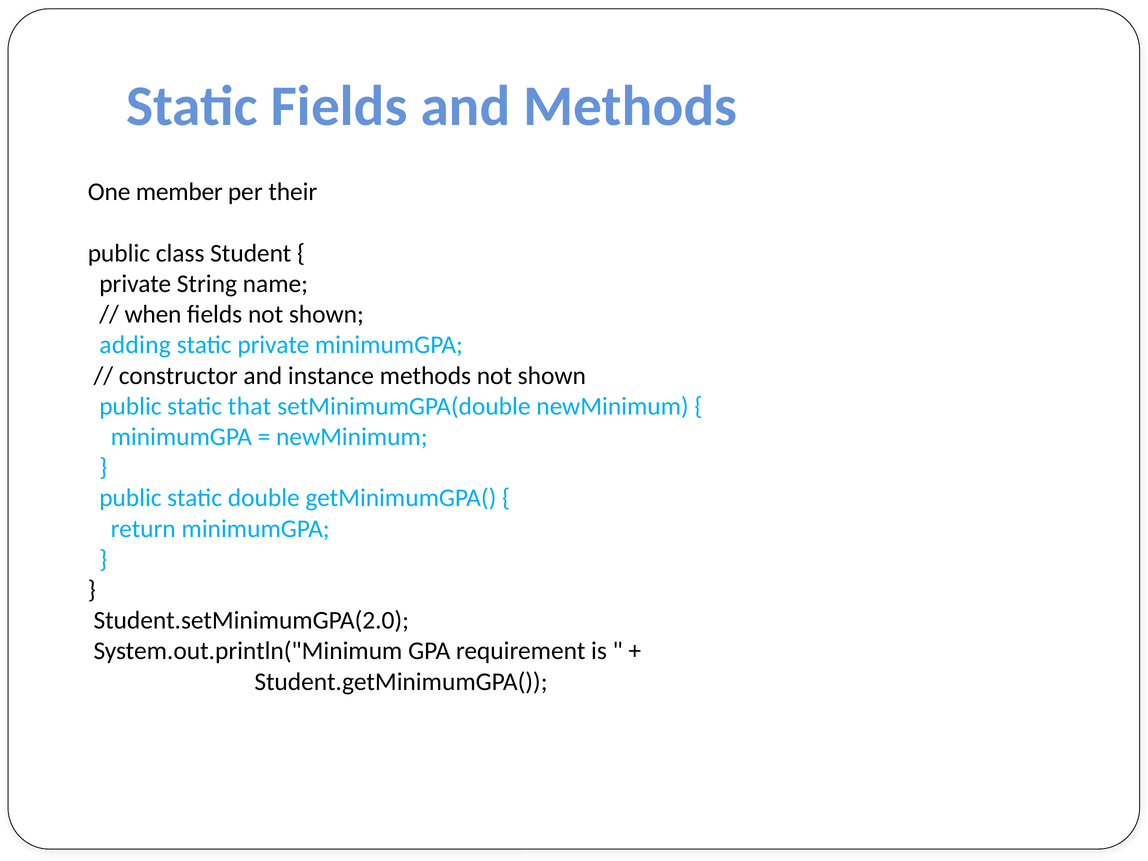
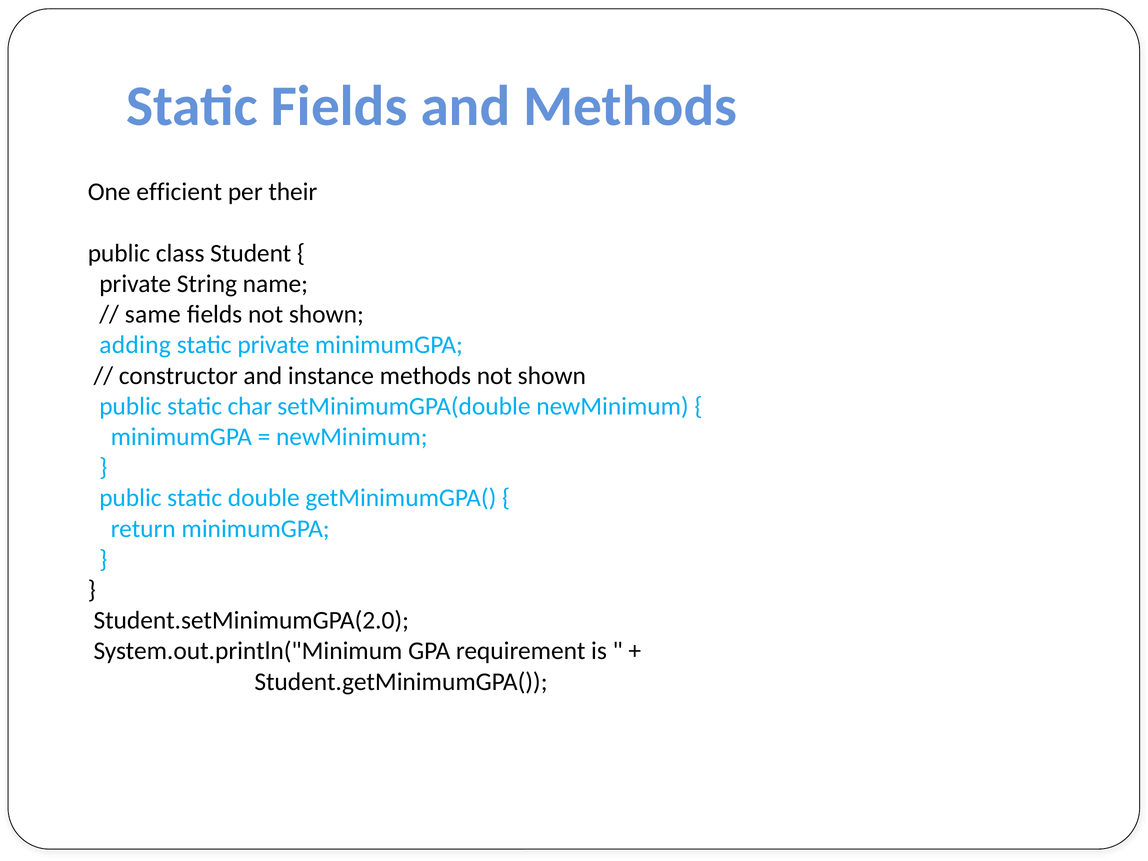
member: member -> efficient
when: when -> same
that: that -> char
